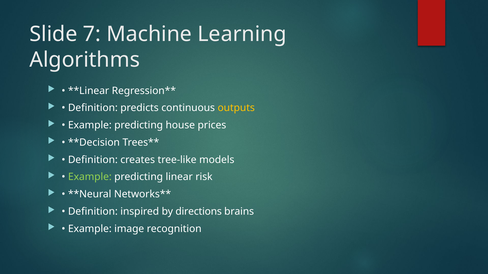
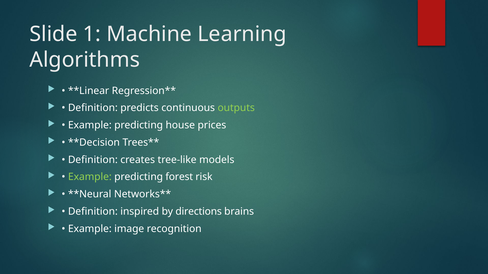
7: 7 -> 1
outputs colour: yellow -> light green
linear: linear -> forest
